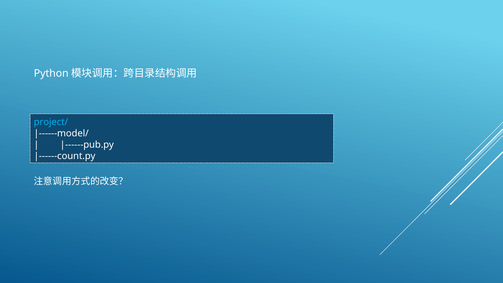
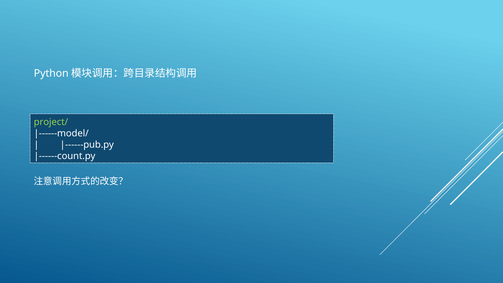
project/ colour: light blue -> light green
